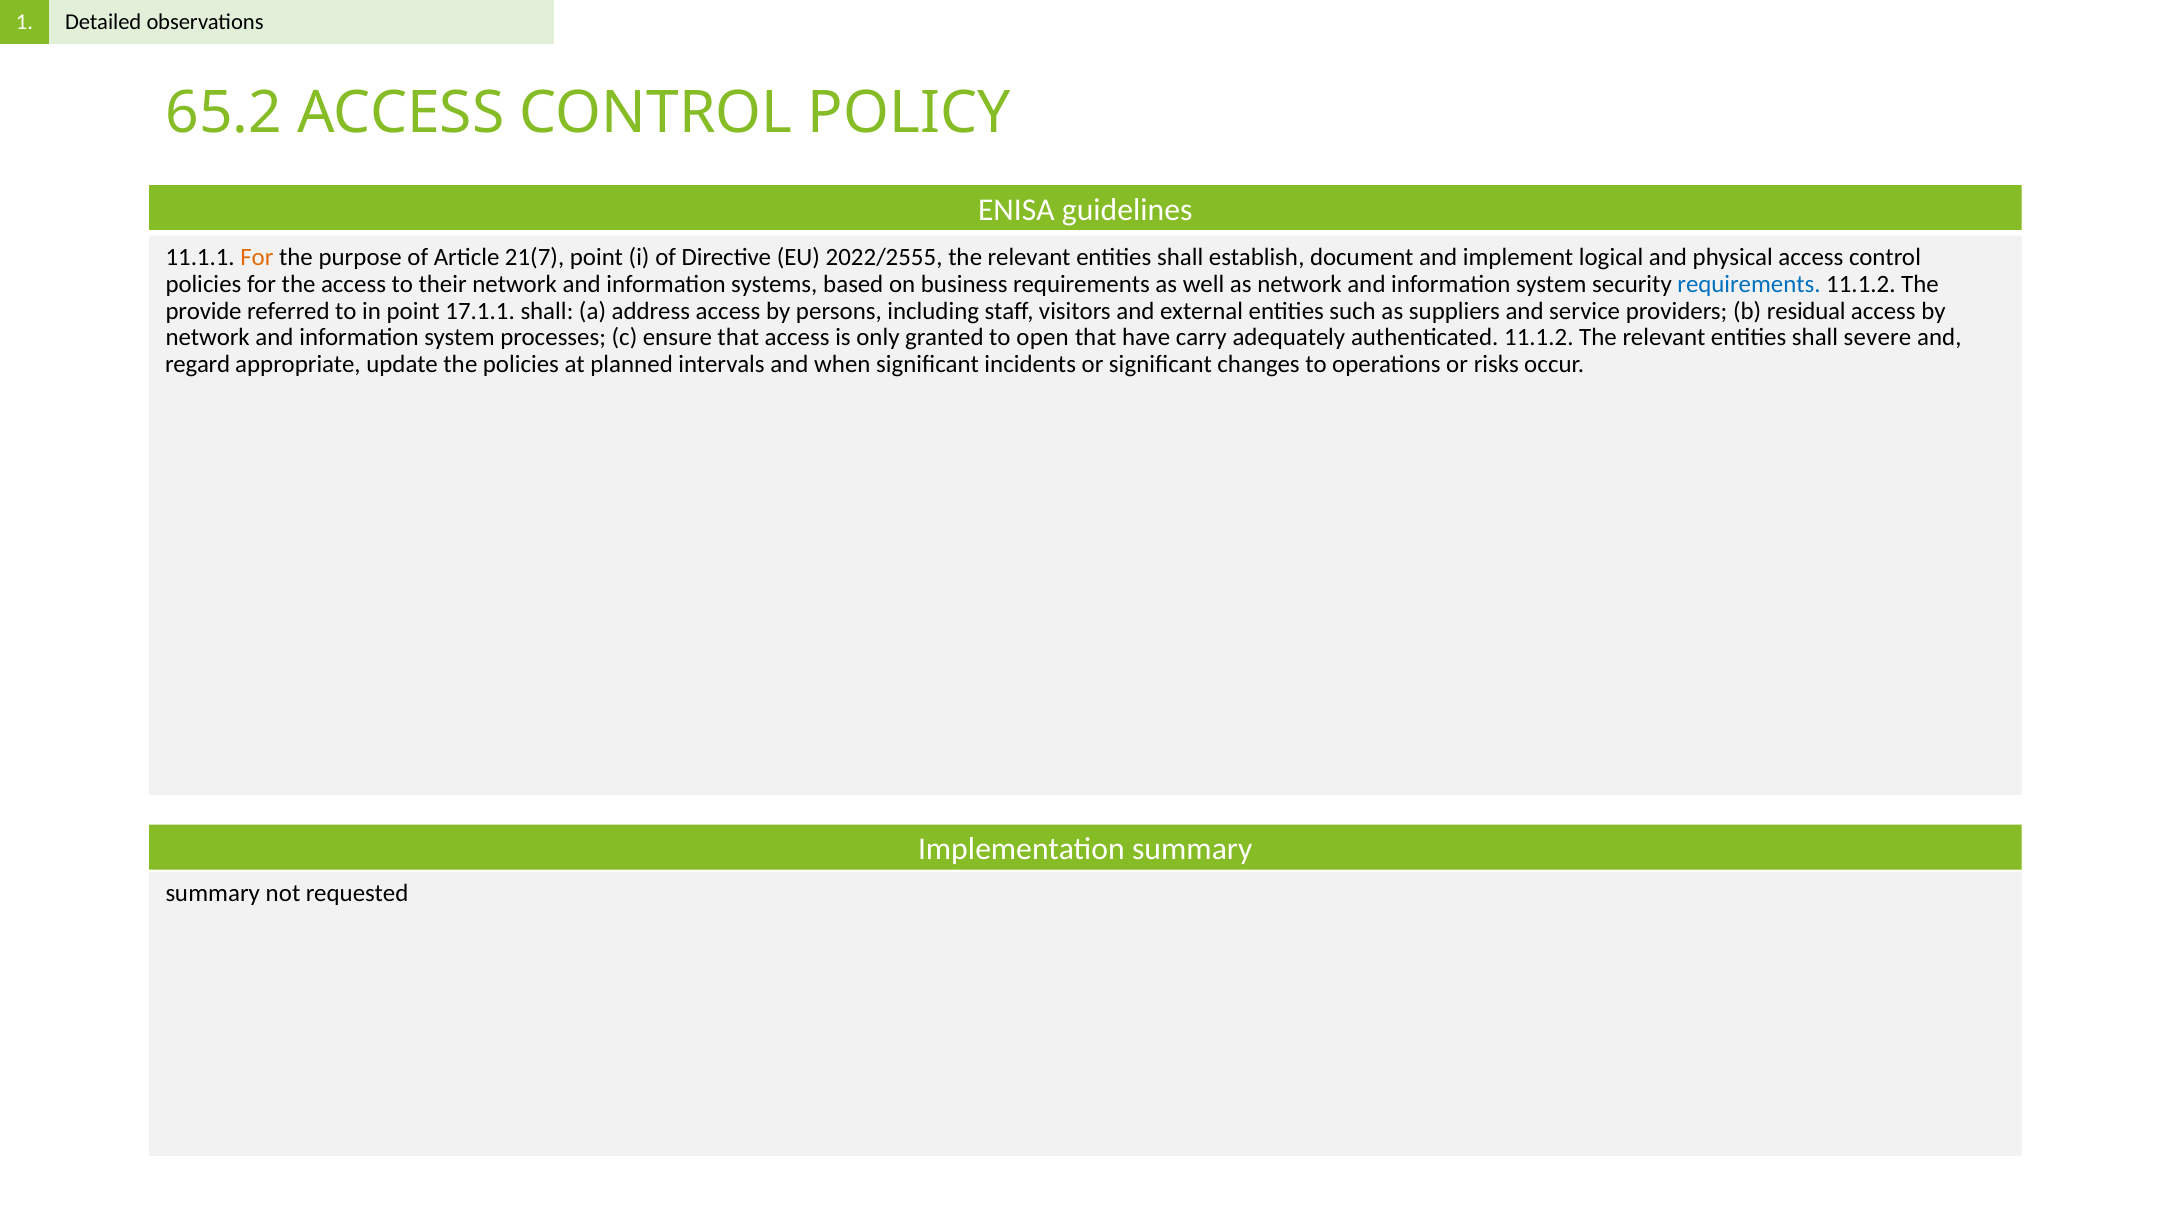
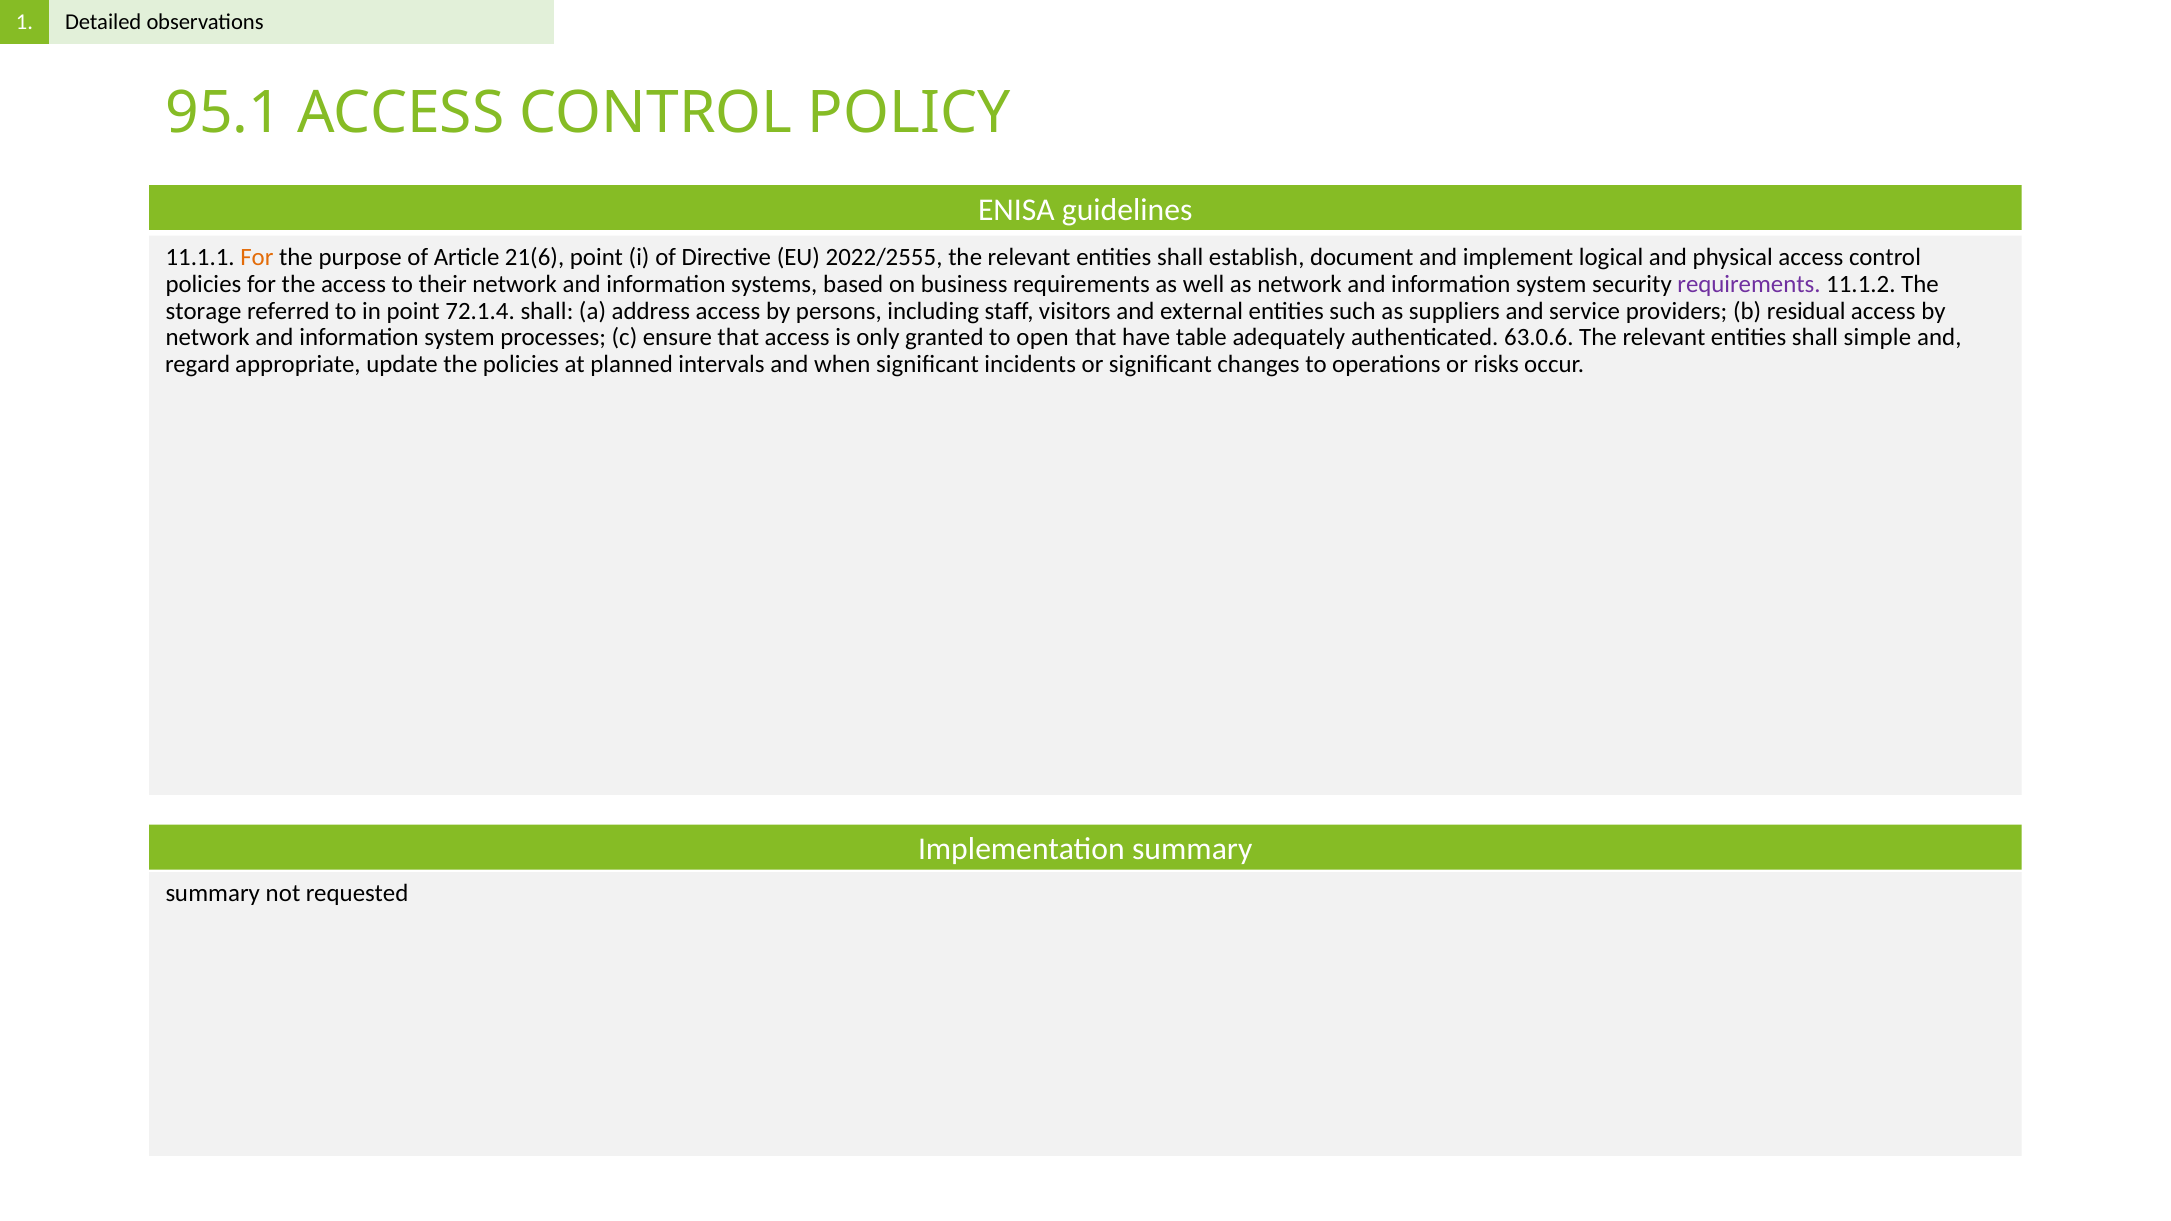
65.2: 65.2 -> 95.1
21(7: 21(7 -> 21(6
requirements at (1749, 284) colour: blue -> purple
provide: provide -> storage
17.1.1: 17.1.1 -> 72.1.4
carry: carry -> table
authenticated 11.1.2: 11.1.2 -> 63.0.6
severe: severe -> simple
